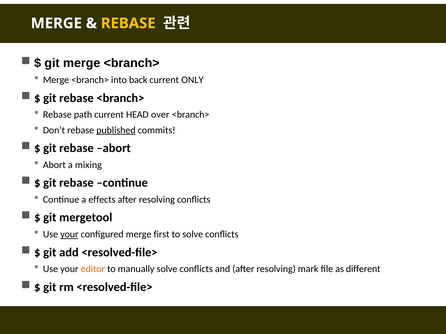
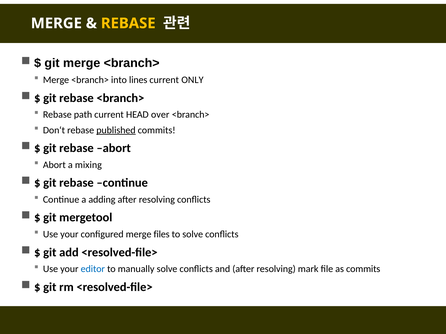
back: back -> lines
effects: effects -> adding
your at (69, 235) underline: present -> none
first: first -> files
editor colour: orange -> blue
as different: different -> commits
